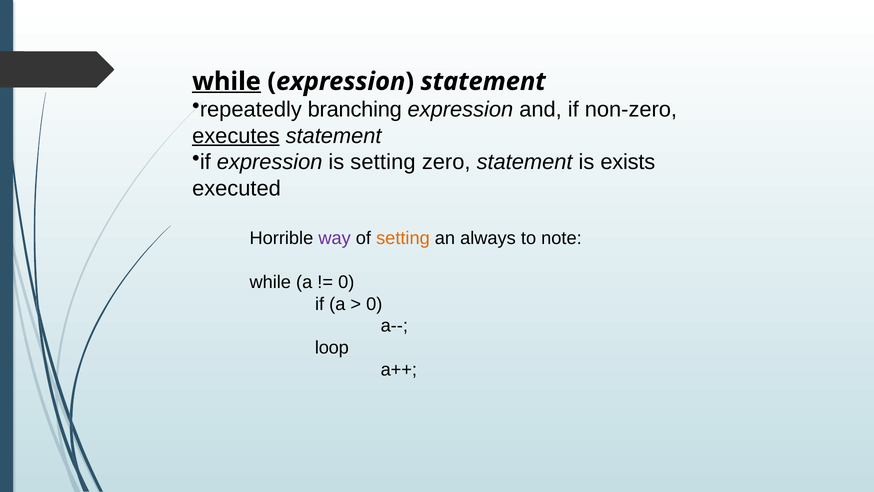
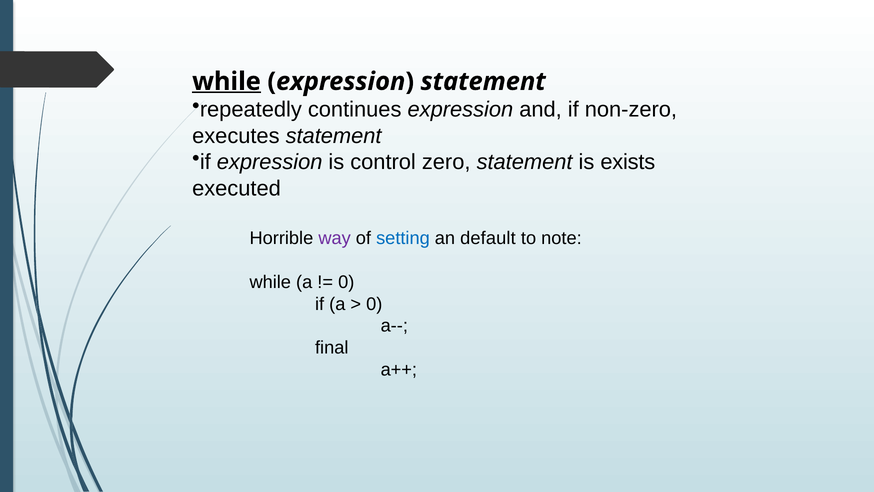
branching: branching -> continues
executes underline: present -> none
is setting: setting -> control
setting at (403, 238) colour: orange -> blue
always: always -> default
loop: loop -> final
